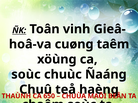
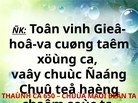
soùc at (26, 75): soùc -> vaây
